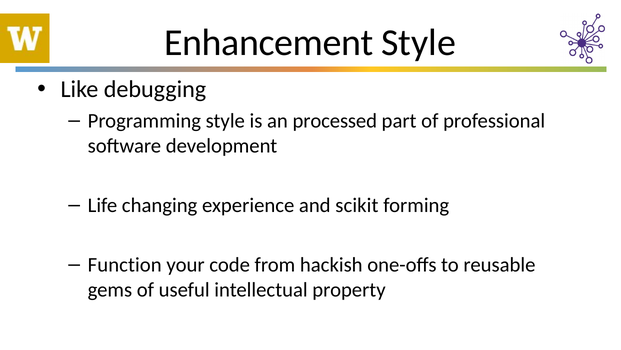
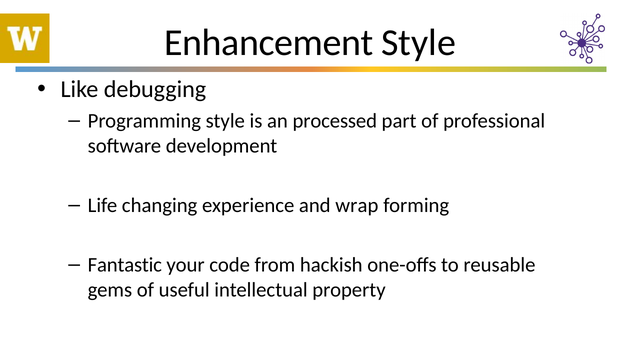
scikit: scikit -> wrap
Function: Function -> Fantastic
